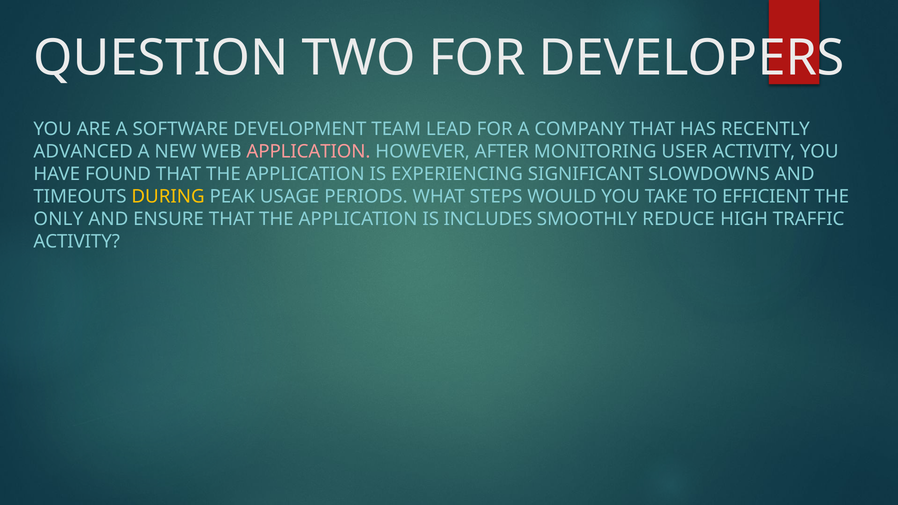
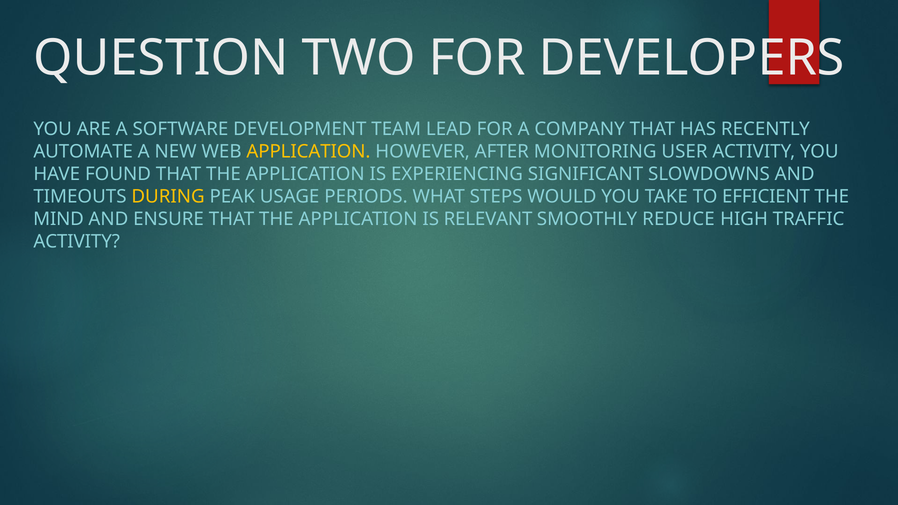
ADVANCED: ADVANCED -> AUTOMATE
APPLICATION at (308, 152) colour: pink -> yellow
ONLY: ONLY -> MIND
INCLUDES: INCLUDES -> RELEVANT
